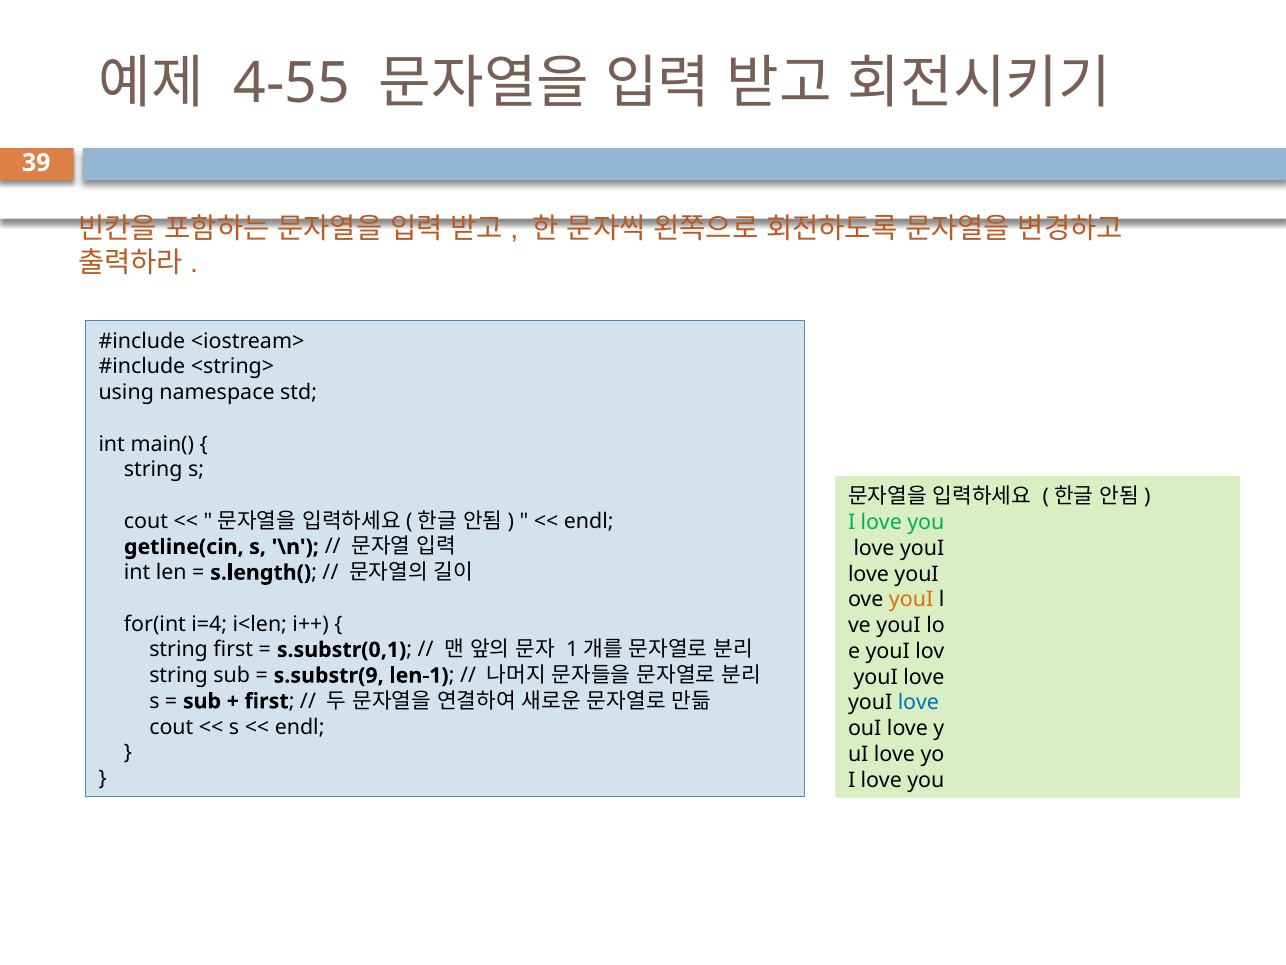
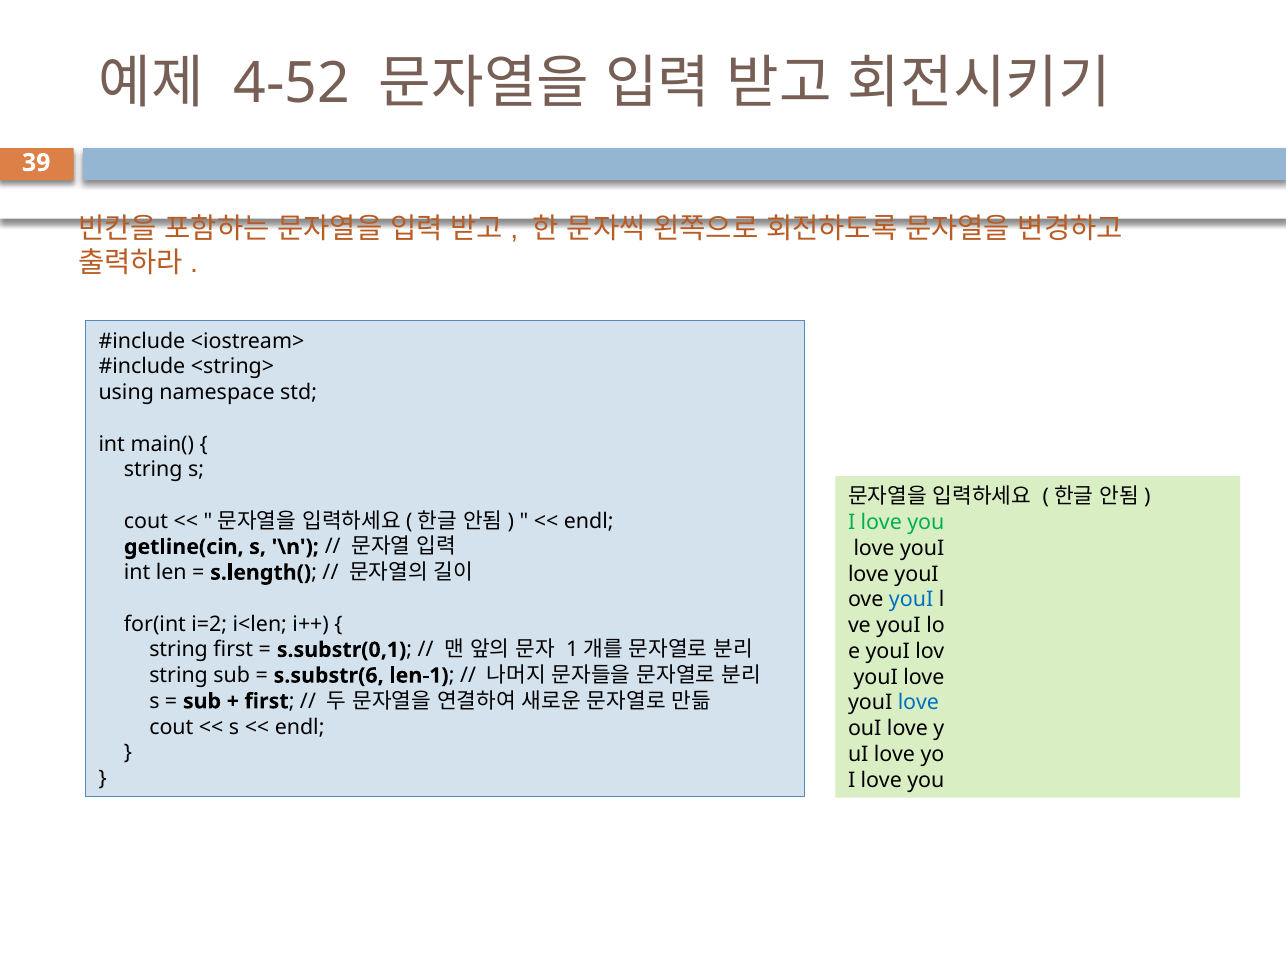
4-55: 4-55 -> 4-52
youI at (911, 600) colour: orange -> blue
i=4: i=4 -> i=2
s.substr(9: s.substr(9 -> s.substr(6
